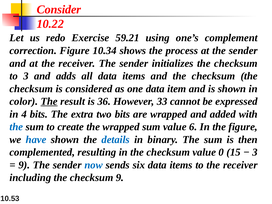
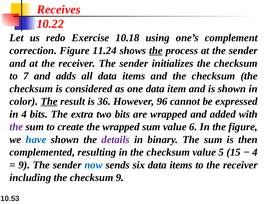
Consider: Consider -> Receives
59.21: 59.21 -> 10.18
10.34: 10.34 -> 11.24
the at (156, 51) underline: none -> present
to 3: 3 -> 7
33: 33 -> 96
the at (16, 127) colour: blue -> purple
details colour: blue -> purple
0: 0 -> 5
3 at (255, 152): 3 -> 4
